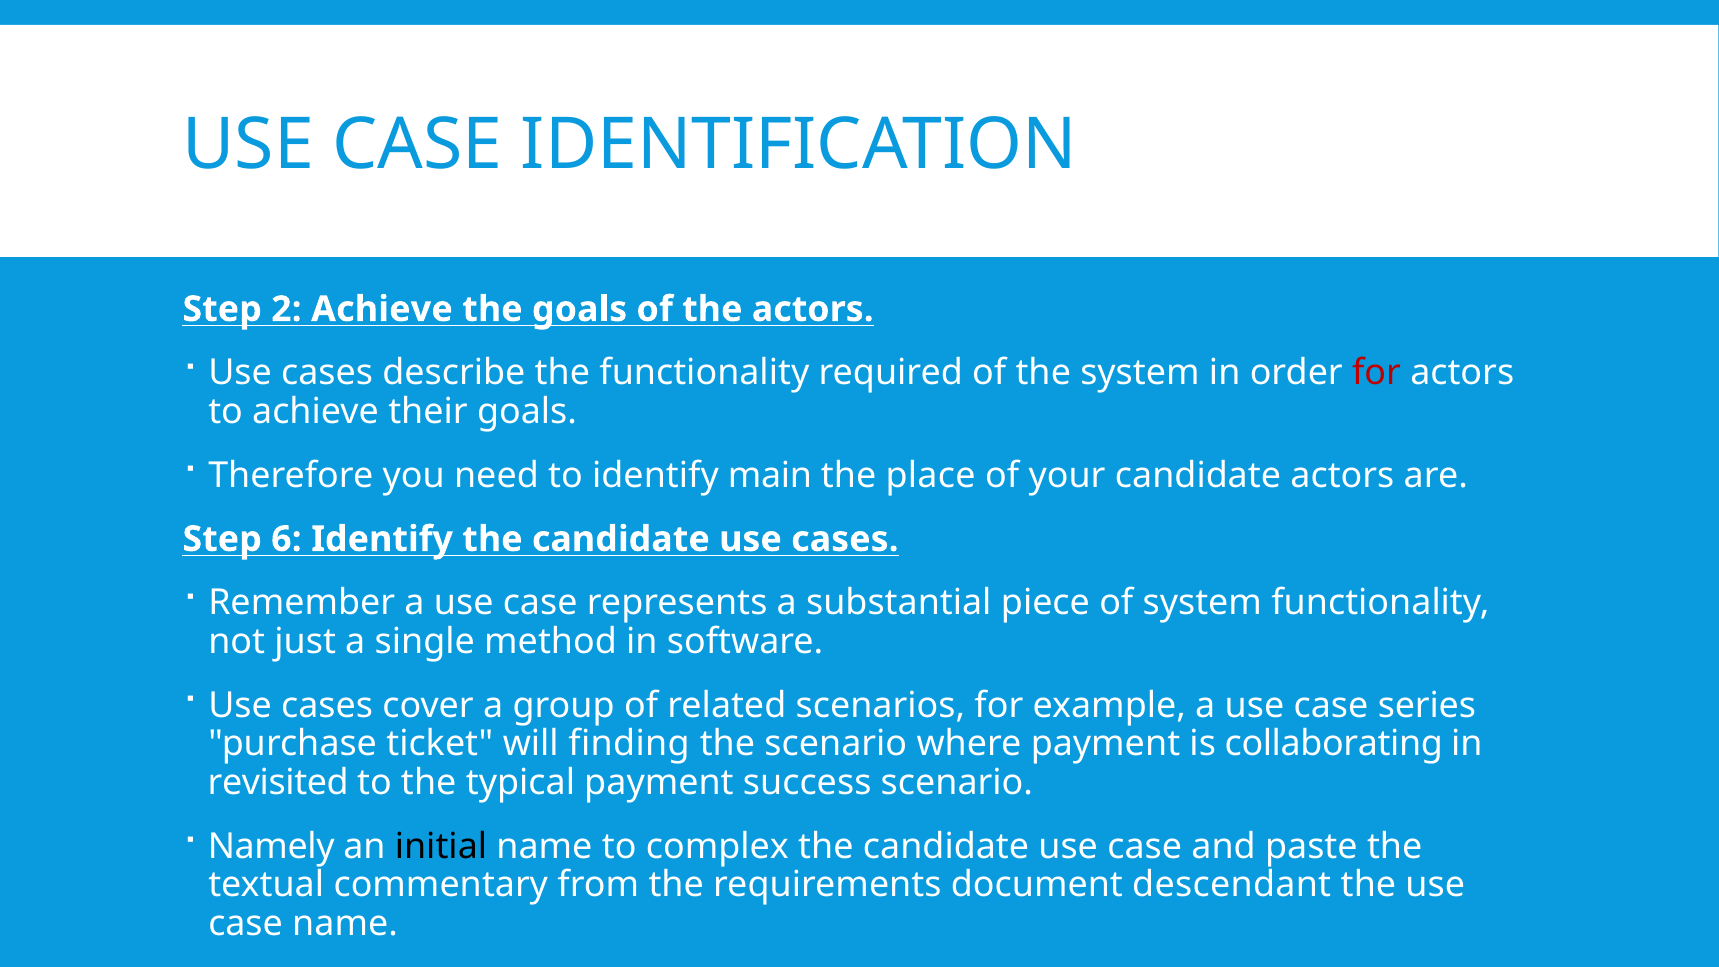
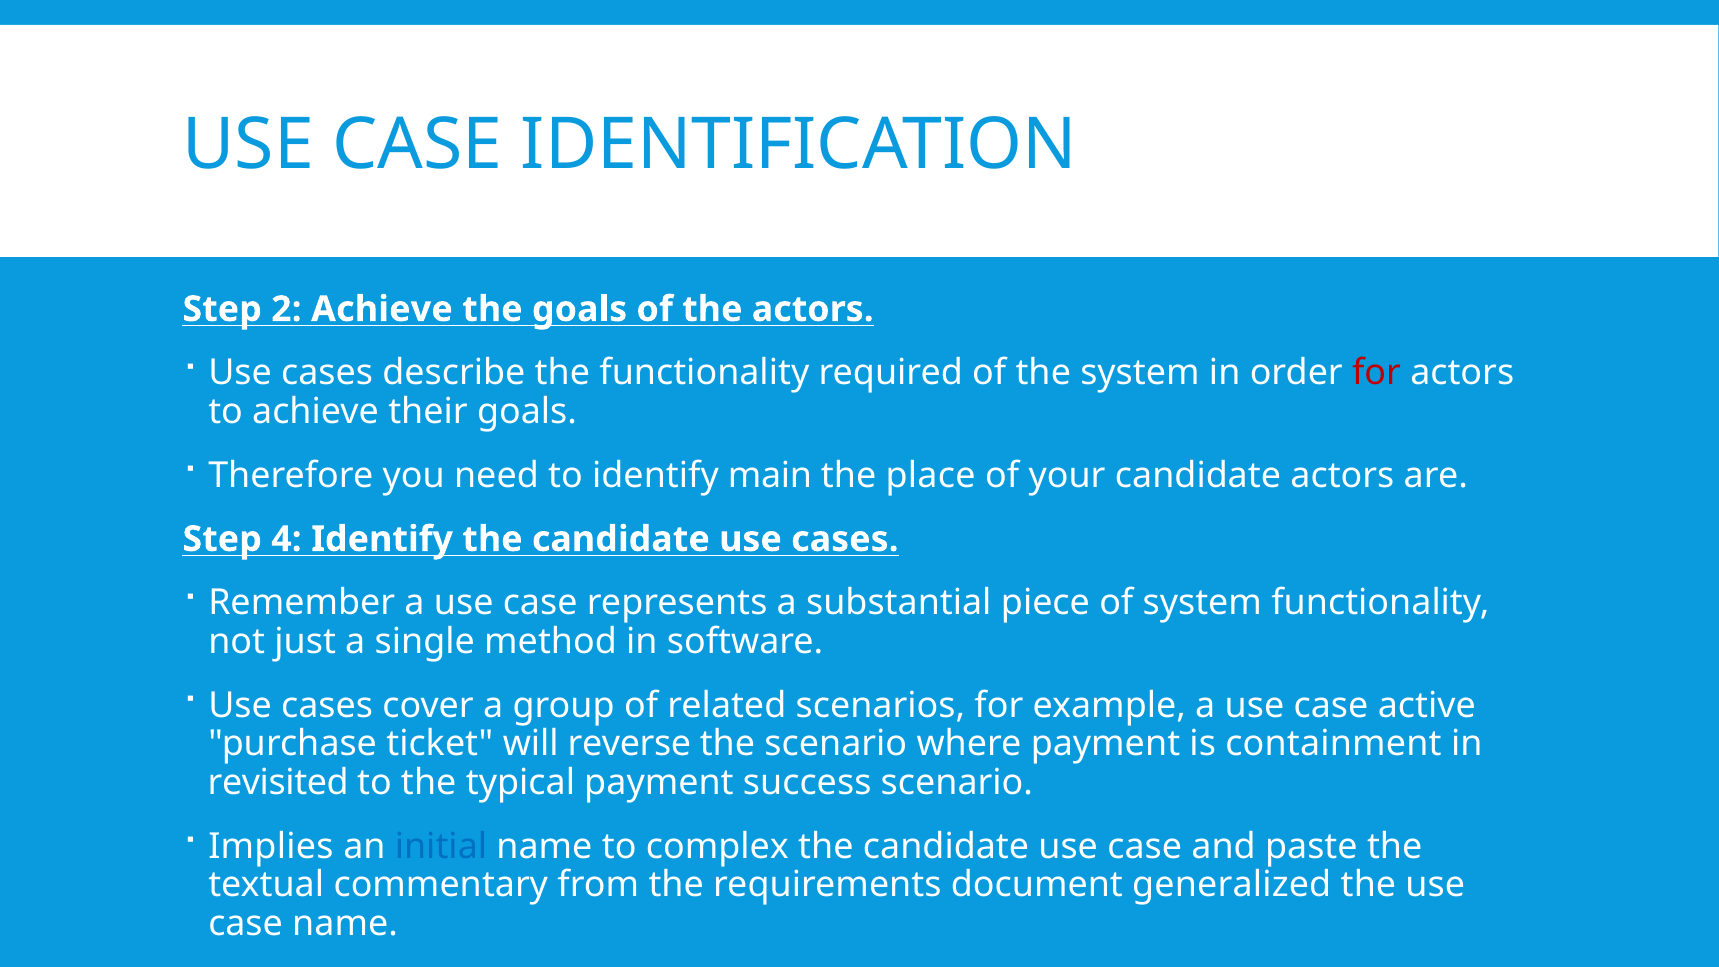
6: 6 -> 4
series: series -> active
finding: finding -> reverse
collaborating: collaborating -> containment
Namely: Namely -> Implies
initial colour: black -> blue
descendant: descendant -> generalized
